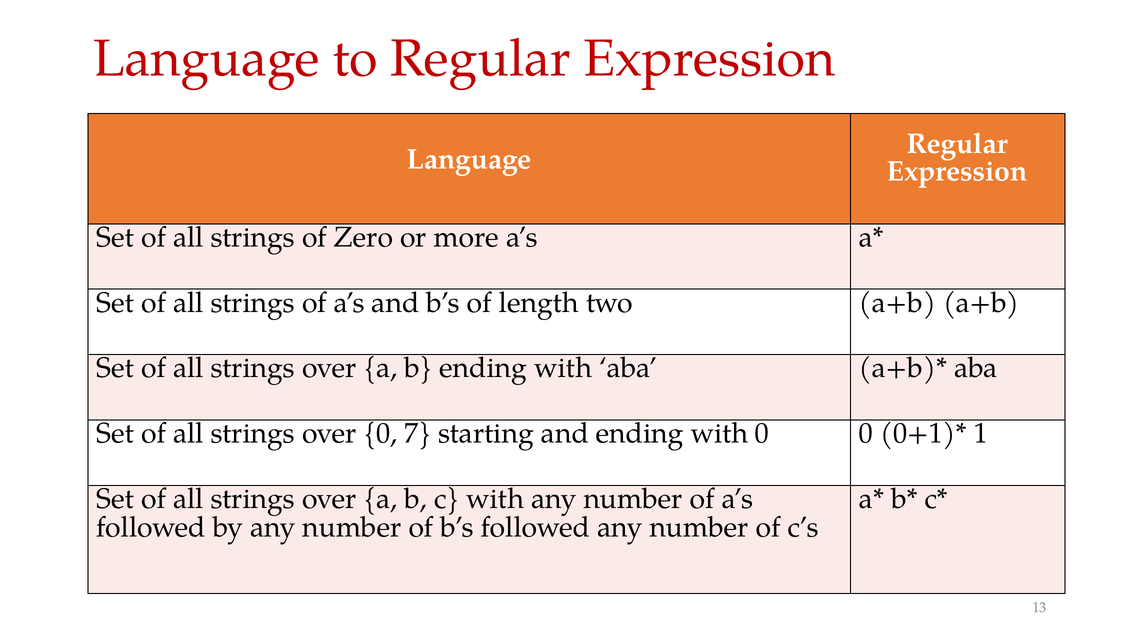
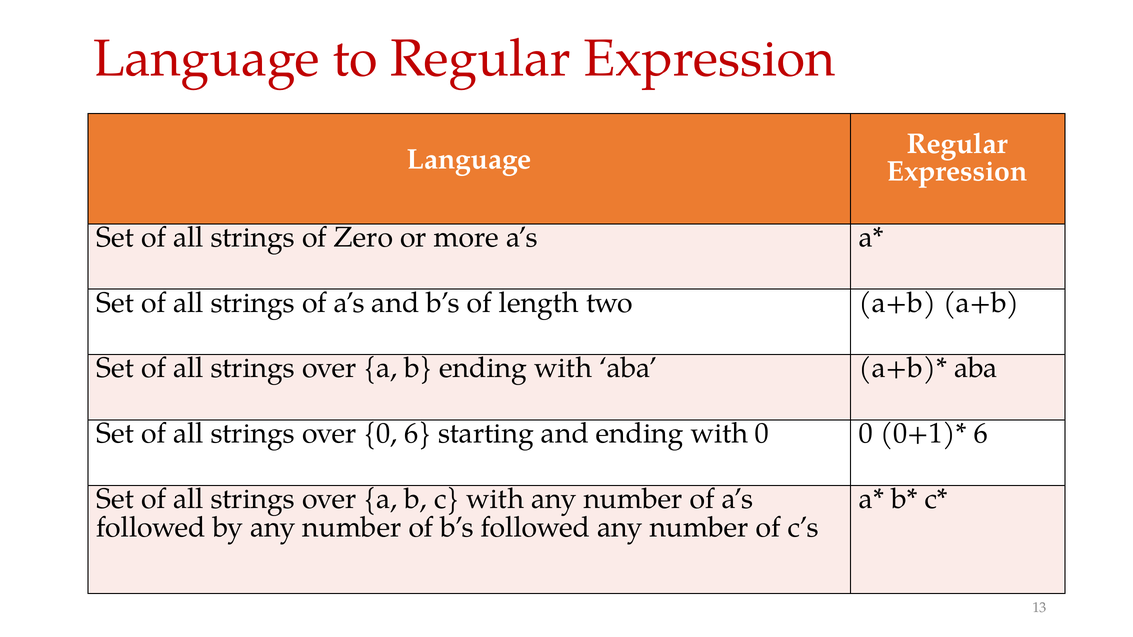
0 7: 7 -> 6
1 at (981, 434): 1 -> 6
